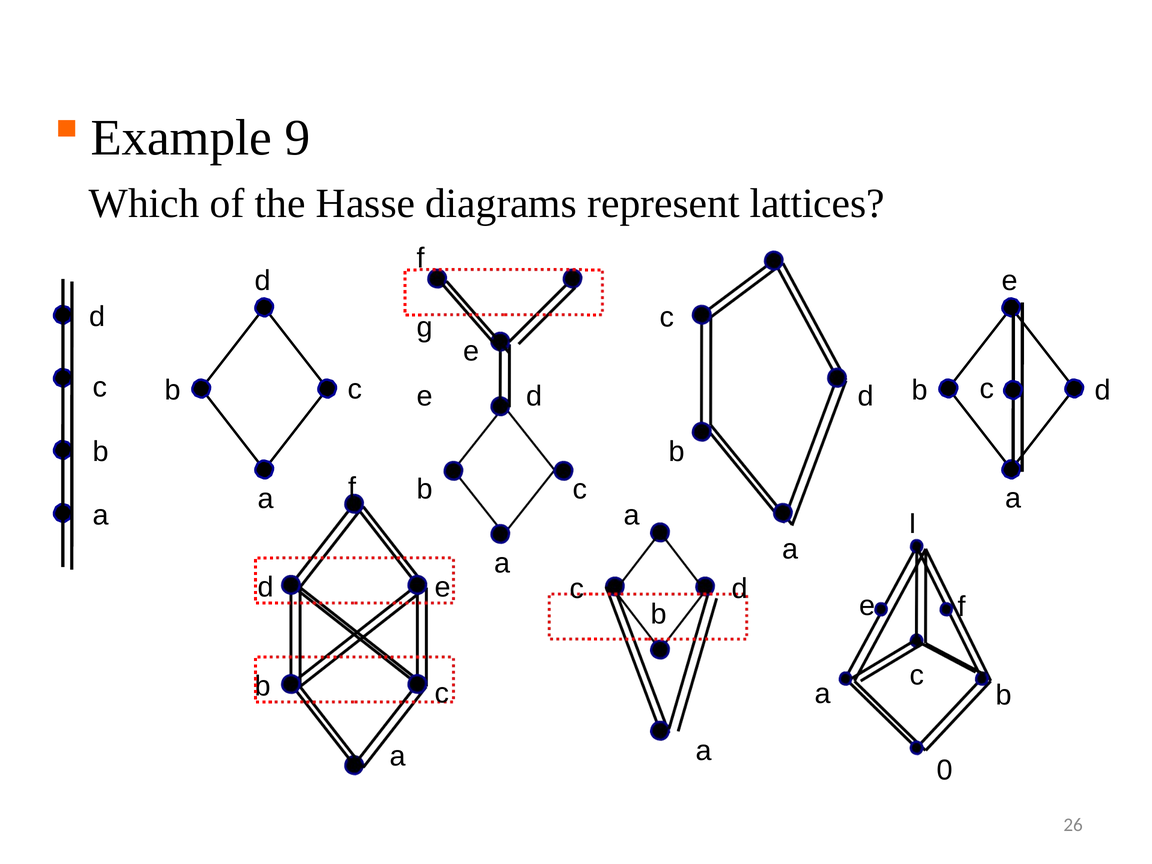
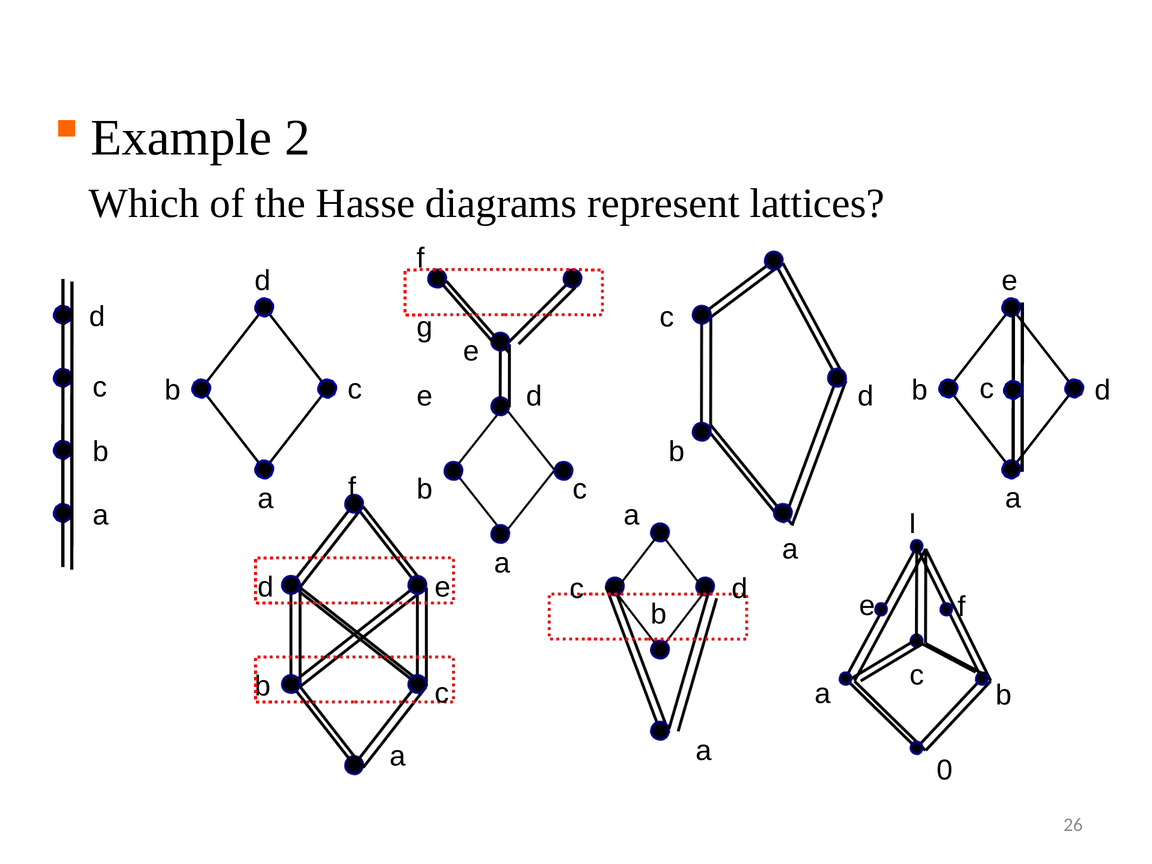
9: 9 -> 2
